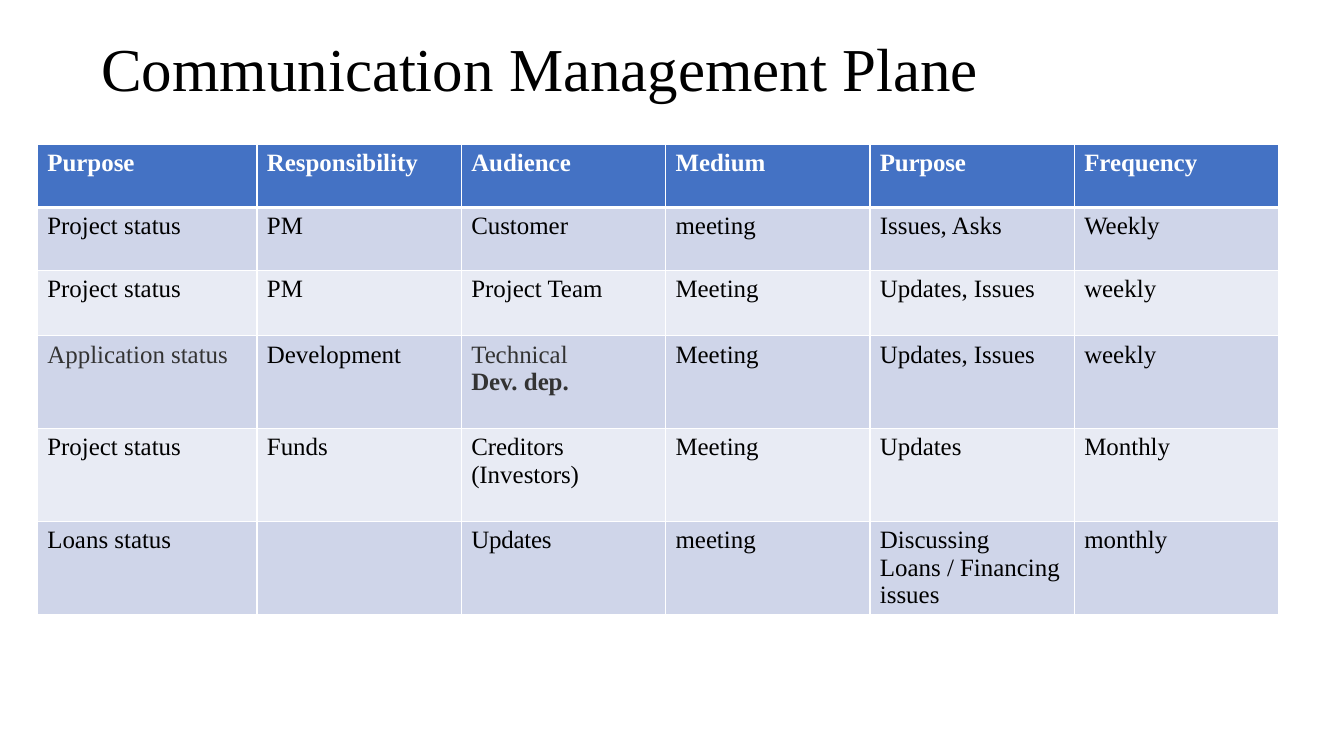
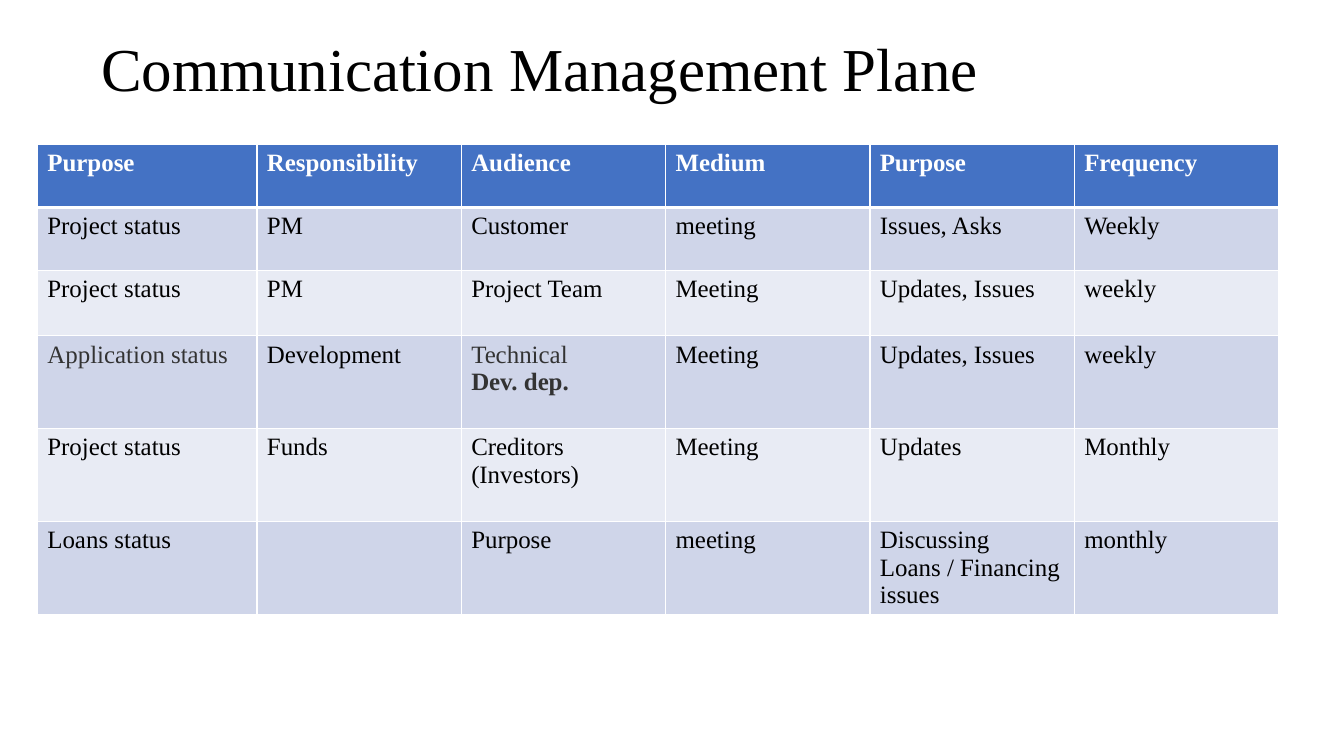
status Updates: Updates -> Purpose
